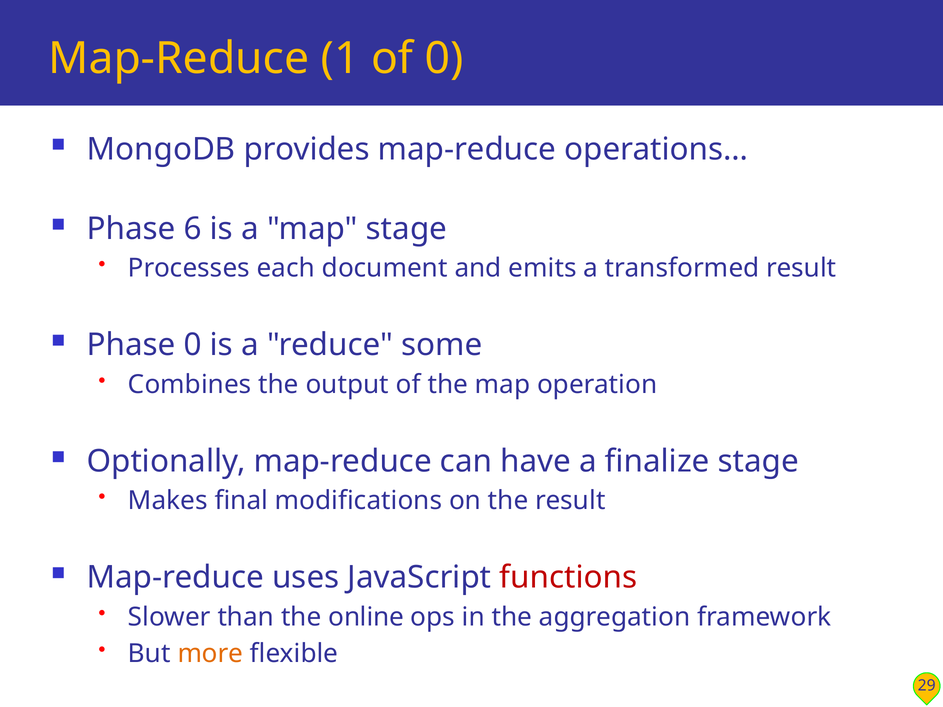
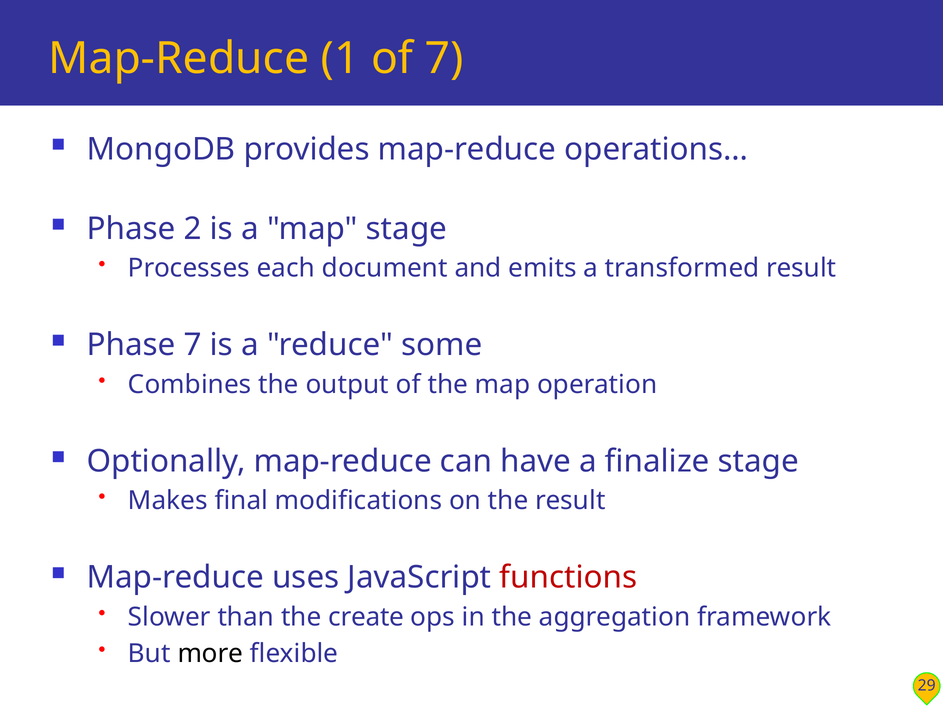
of 0: 0 -> 7
6: 6 -> 2
Phase 0: 0 -> 7
online: online -> create
more colour: orange -> black
